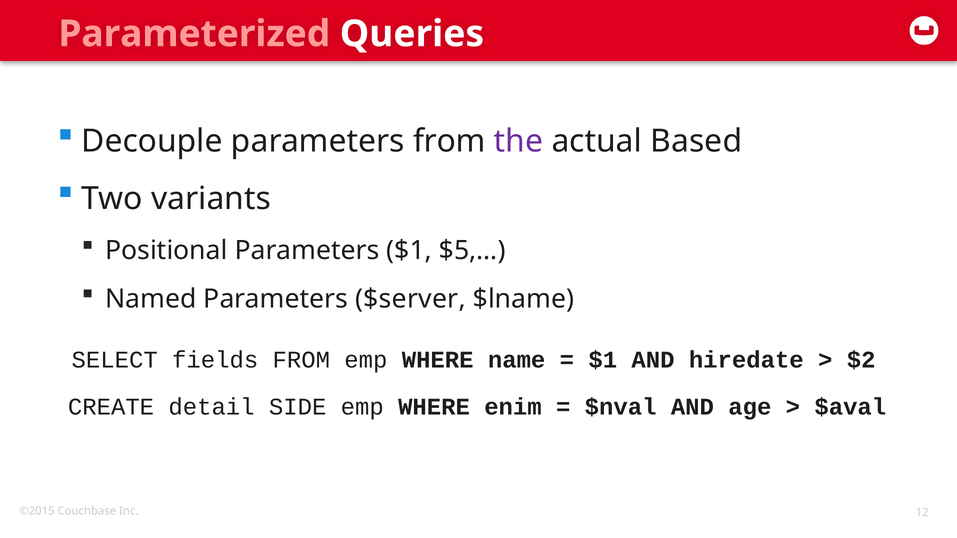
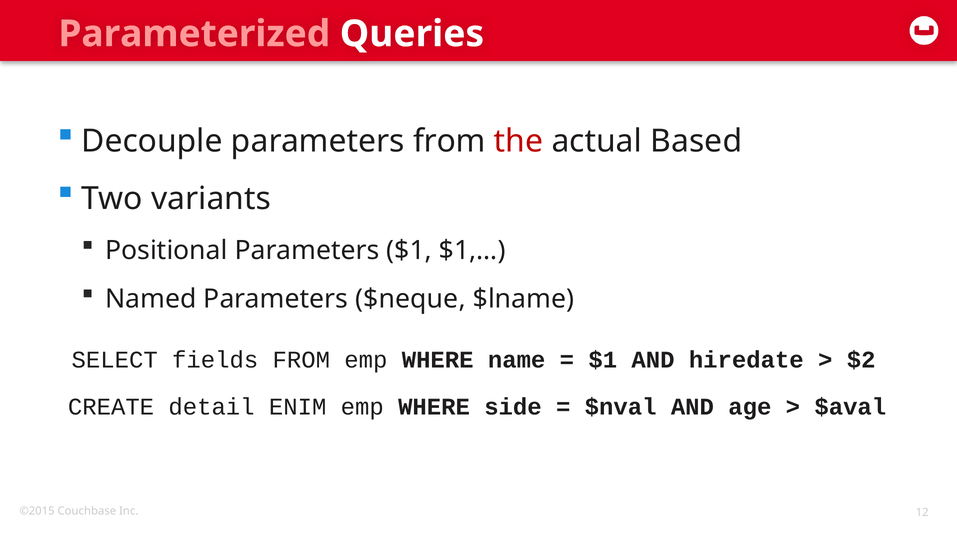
the colour: purple -> red
$5,…: $5,… -> $1,…
$server: $server -> $neque
SIDE: SIDE -> ENIM
enim: enim -> side
